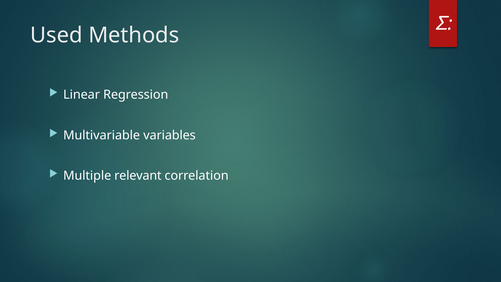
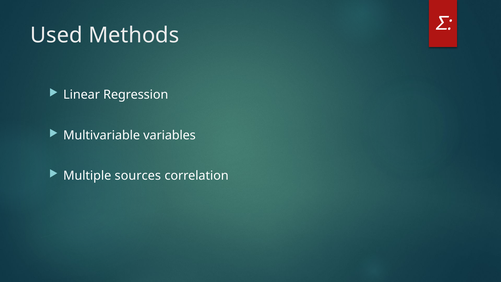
relevant: relevant -> sources
